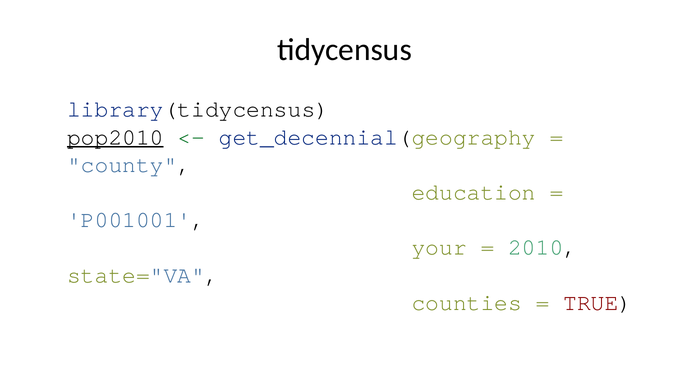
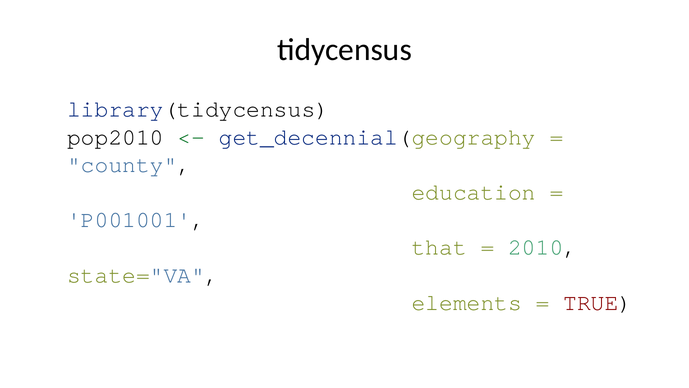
pop2010 underline: present -> none
your: your -> that
counties: counties -> elements
